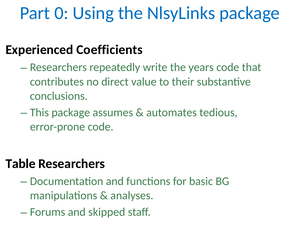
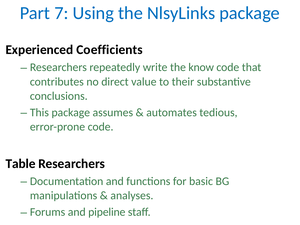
0: 0 -> 7
years: years -> know
skipped: skipped -> pipeline
